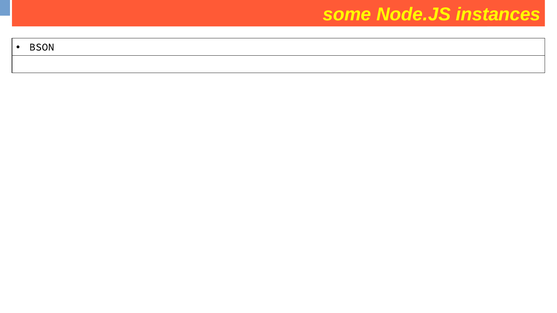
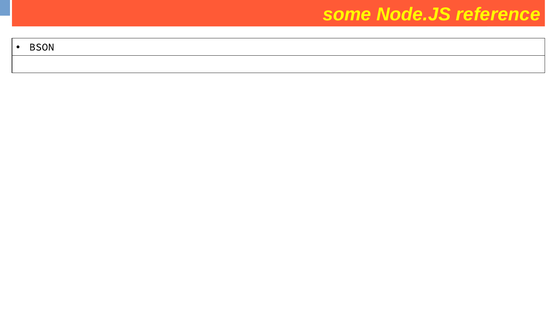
instances: instances -> reference
